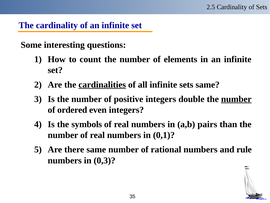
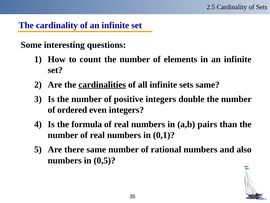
number at (236, 99) underline: present -> none
symbols: symbols -> formula
rule: rule -> also
0,3: 0,3 -> 0,5
